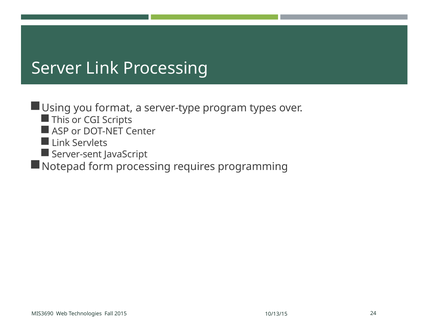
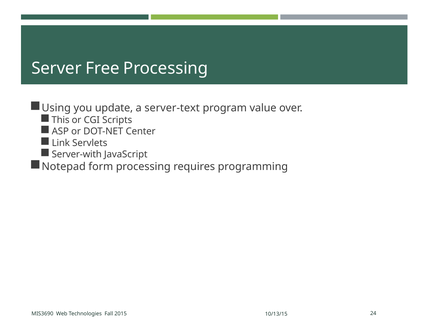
Server Link: Link -> Free
format: format -> update
server-type: server-type -> server-text
types: types -> value
Server-sent: Server-sent -> Server-with
